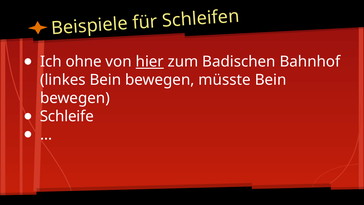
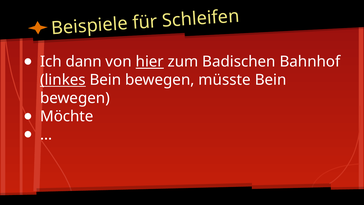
ohne: ohne -> dann
linkes underline: none -> present
Schleife: Schleife -> Möchte
